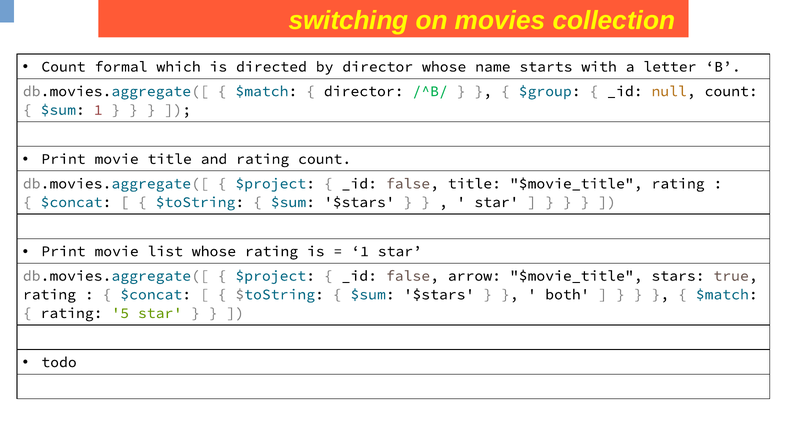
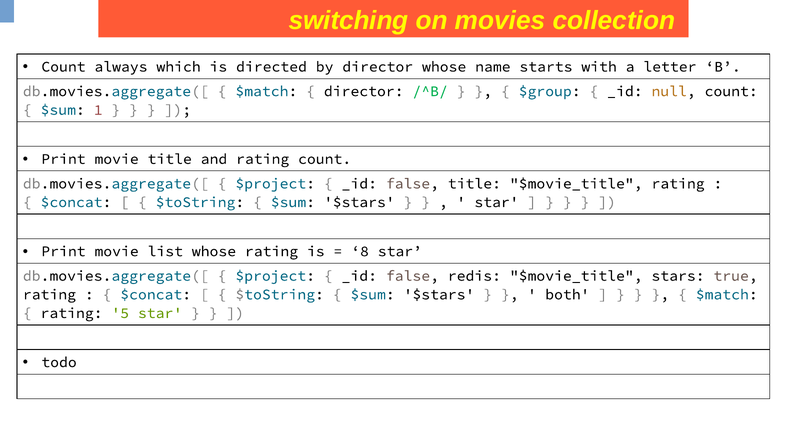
formal: formal -> always
1 at (360, 251): 1 -> 8
arrow: arrow -> redis
